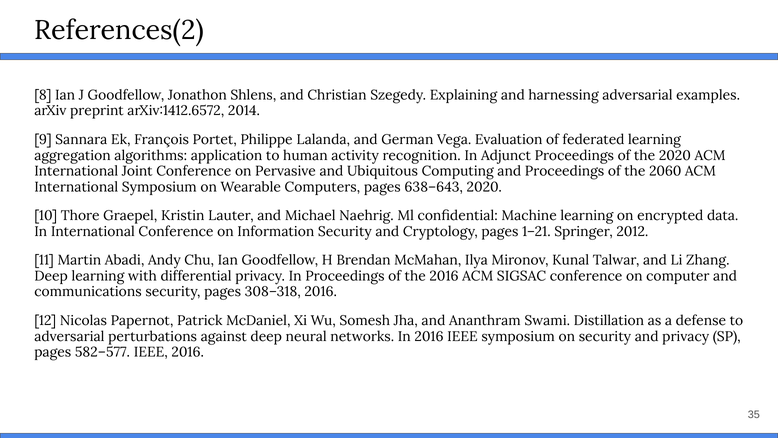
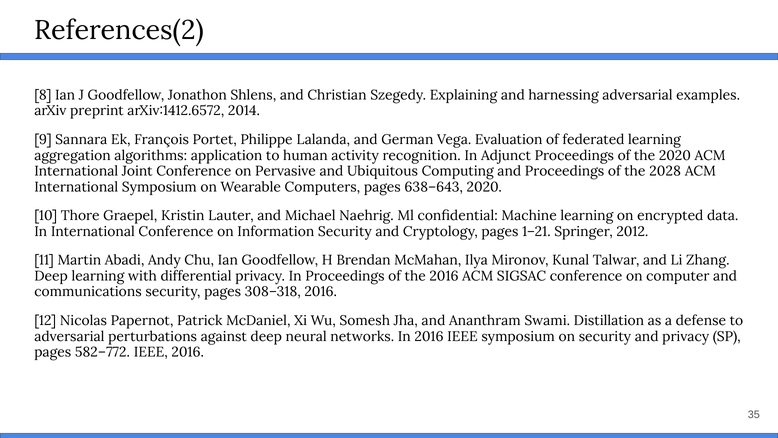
2060: 2060 -> 2028
582–577: 582–577 -> 582–772
